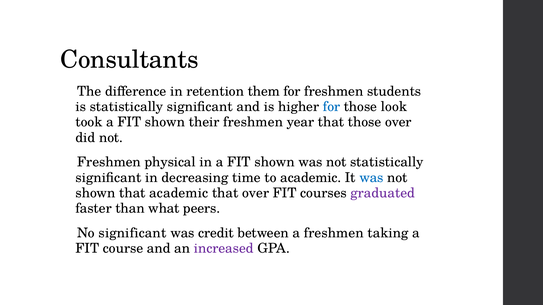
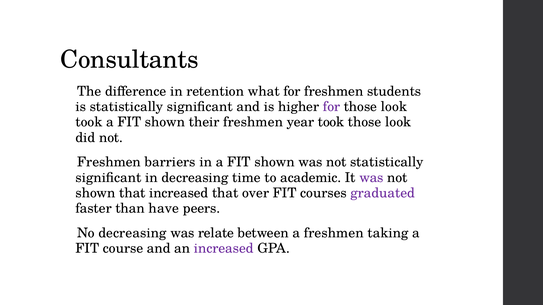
them: them -> what
for at (331, 107) colour: blue -> purple
year that: that -> took
over at (398, 122): over -> look
physical: physical -> barriers
was at (371, 178) colour: blue -> purple
that academic: academic -> increased
what: what -> have
significant at (132, 233): significant -> decreasing
credit: credit -> relate
